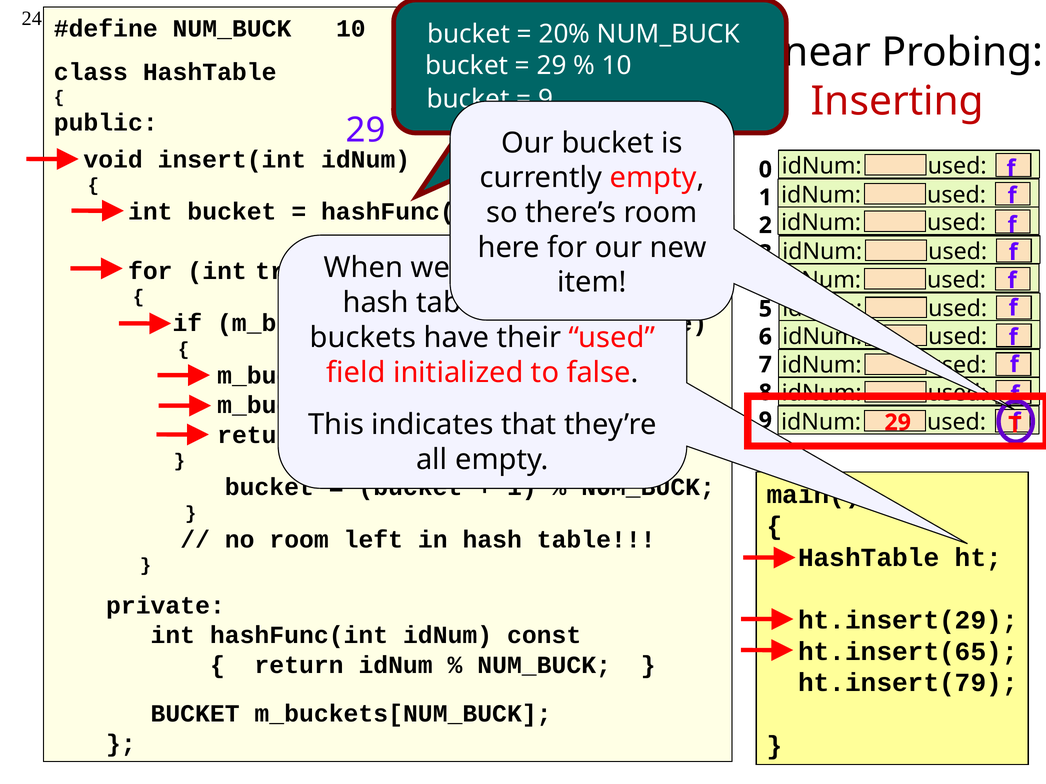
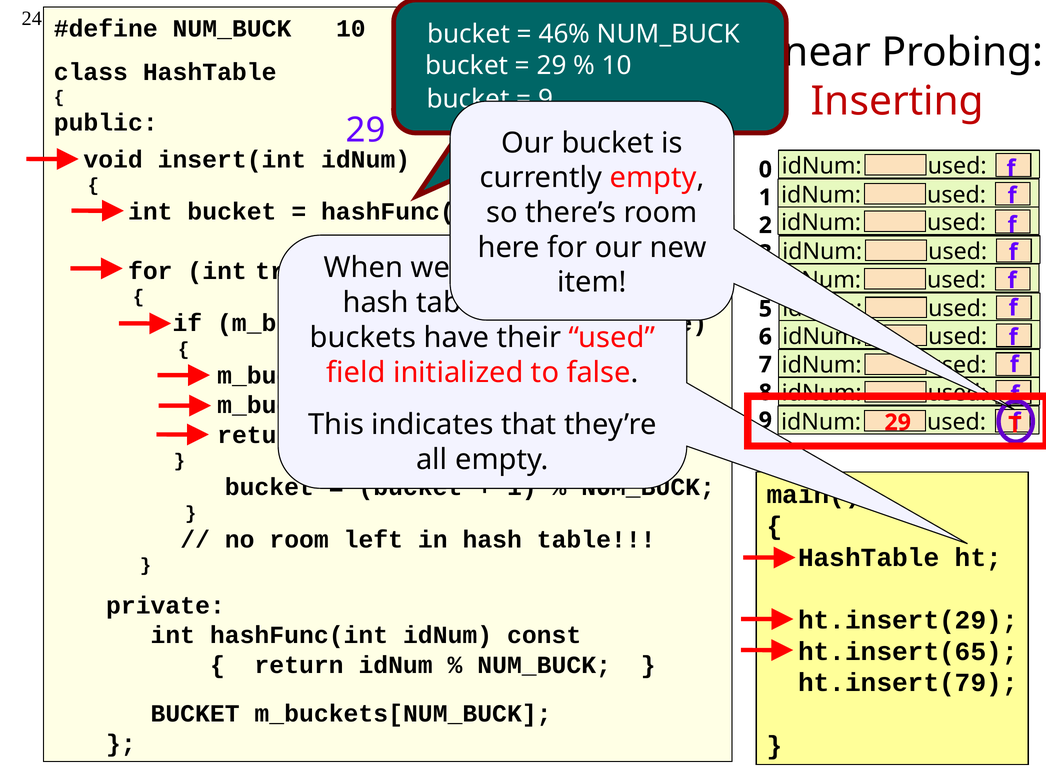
20%: 20% -> 46%
